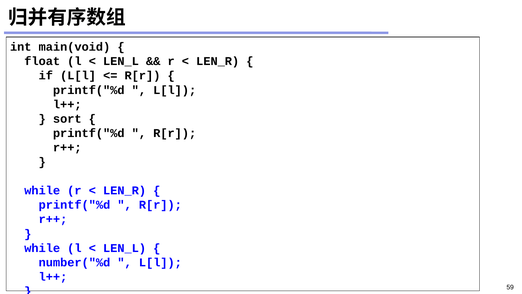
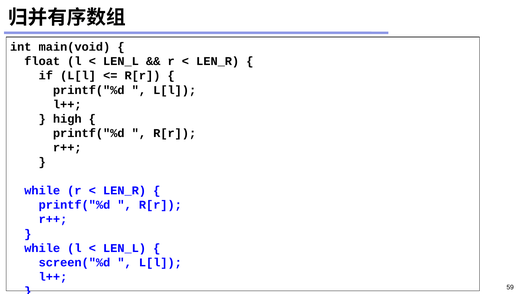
sort: sort -> high
number("%d: number("%d -> screen("%d
